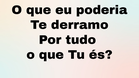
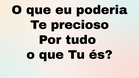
derramo: derramo -> precioso
